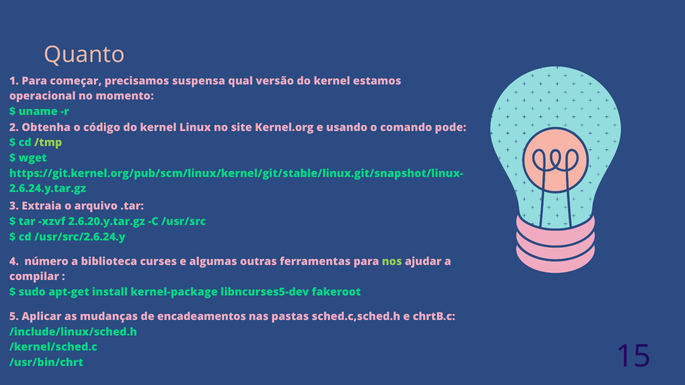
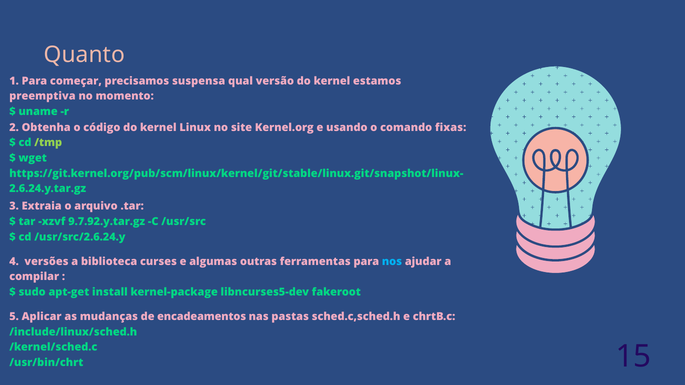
operacional: operacional -> preemptiva
pode: pode -> fixas
2.6.20.y.tar.gz: 2.6.20.y.tar.gz -> 9.7.92.y.tar.gz
número: número -> versões
nos colour: light green -> light blue
